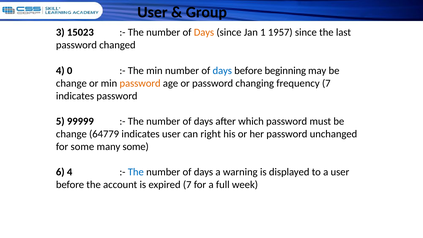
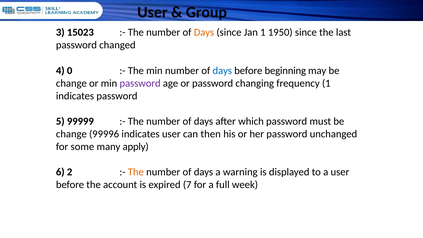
1957: 1957 -> 1950
password at (140, 83) colour: orange -> purple
frequency 7: 7 -> 1
64779: 64779 -> 99996
right: right -> then
many some: some -> apply
6 4: 4 -> 2
The at (136, 172) colour: blue -> orange
